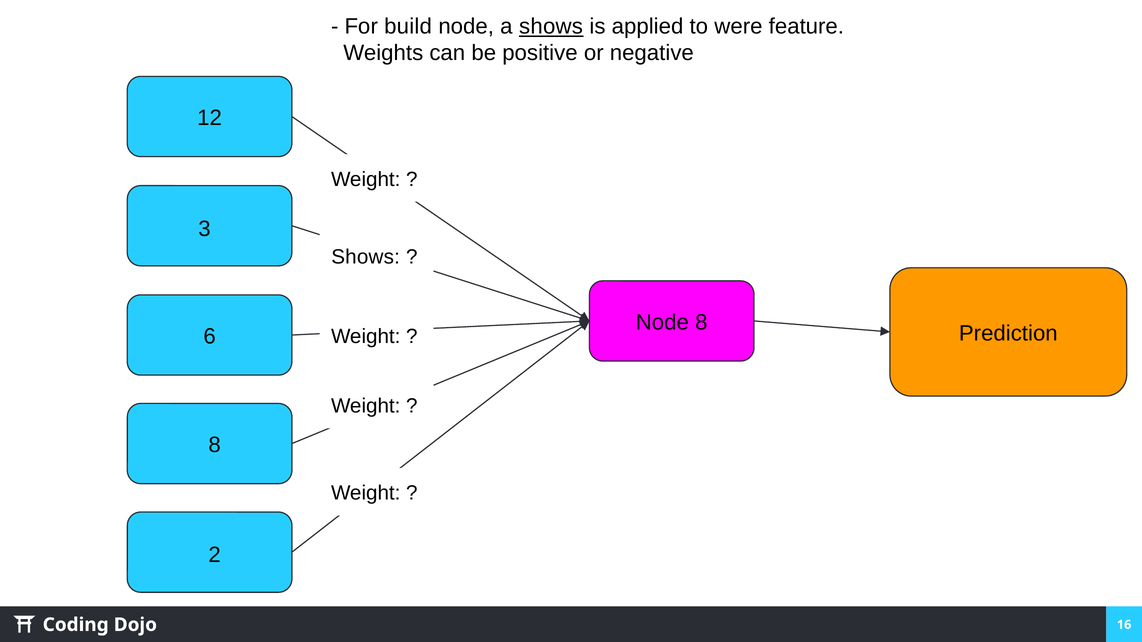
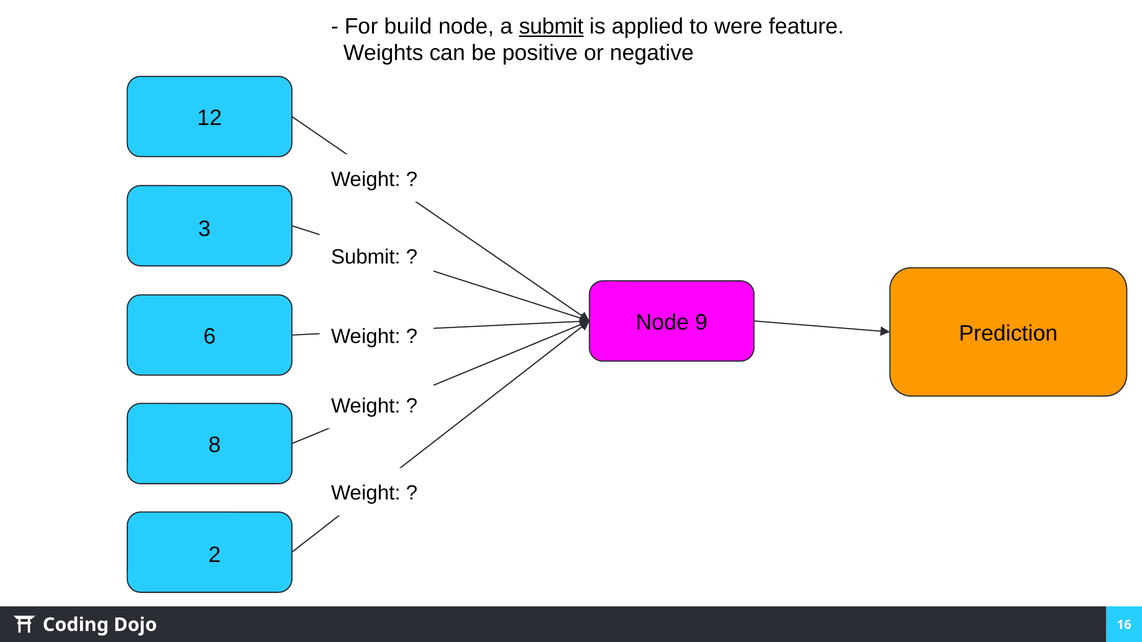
a shows: shows -> submit
Shows at (366, 257): Shows -> Submit
Node 8: 8 -> 9
